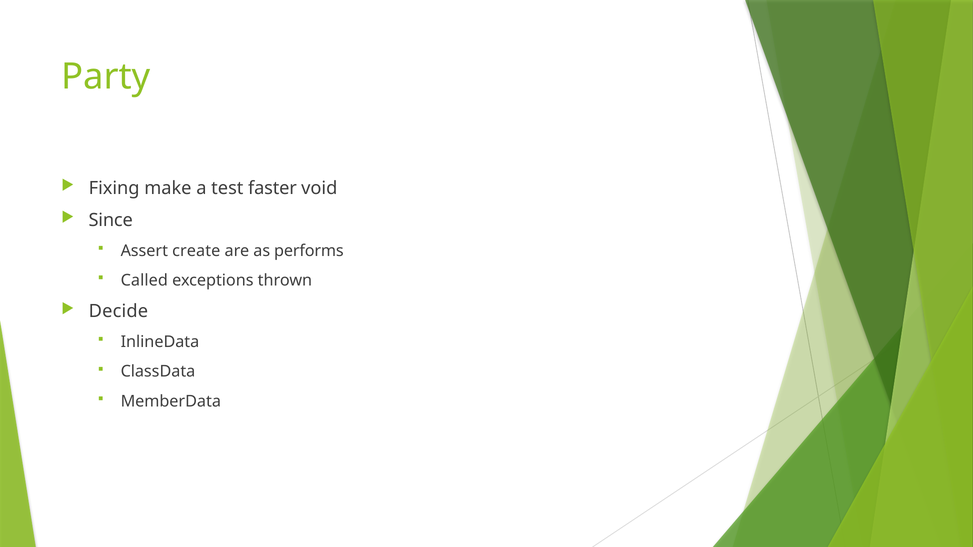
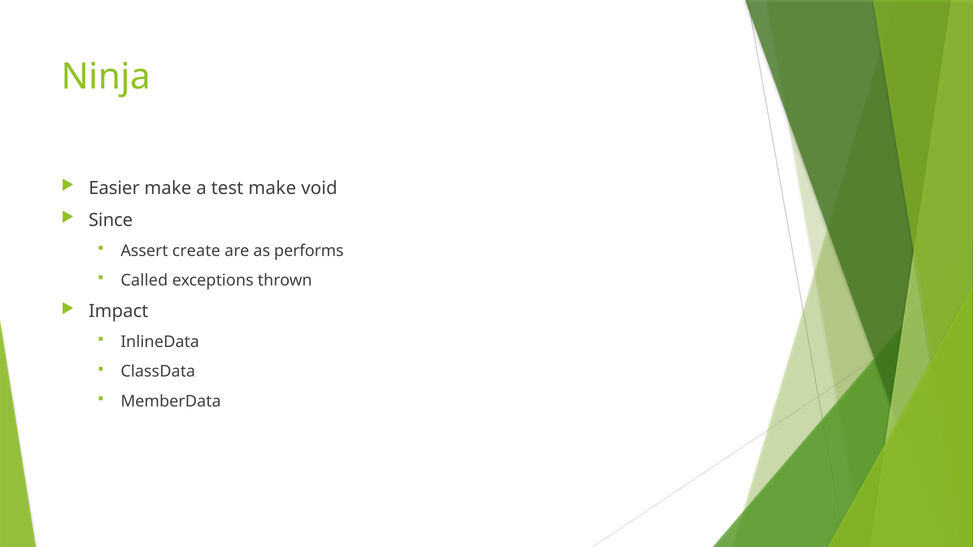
Party: Party -> Ninja
Fixing: Fixing -> Easier
test faster: faster -> make
Decide: Decide -> Impact
